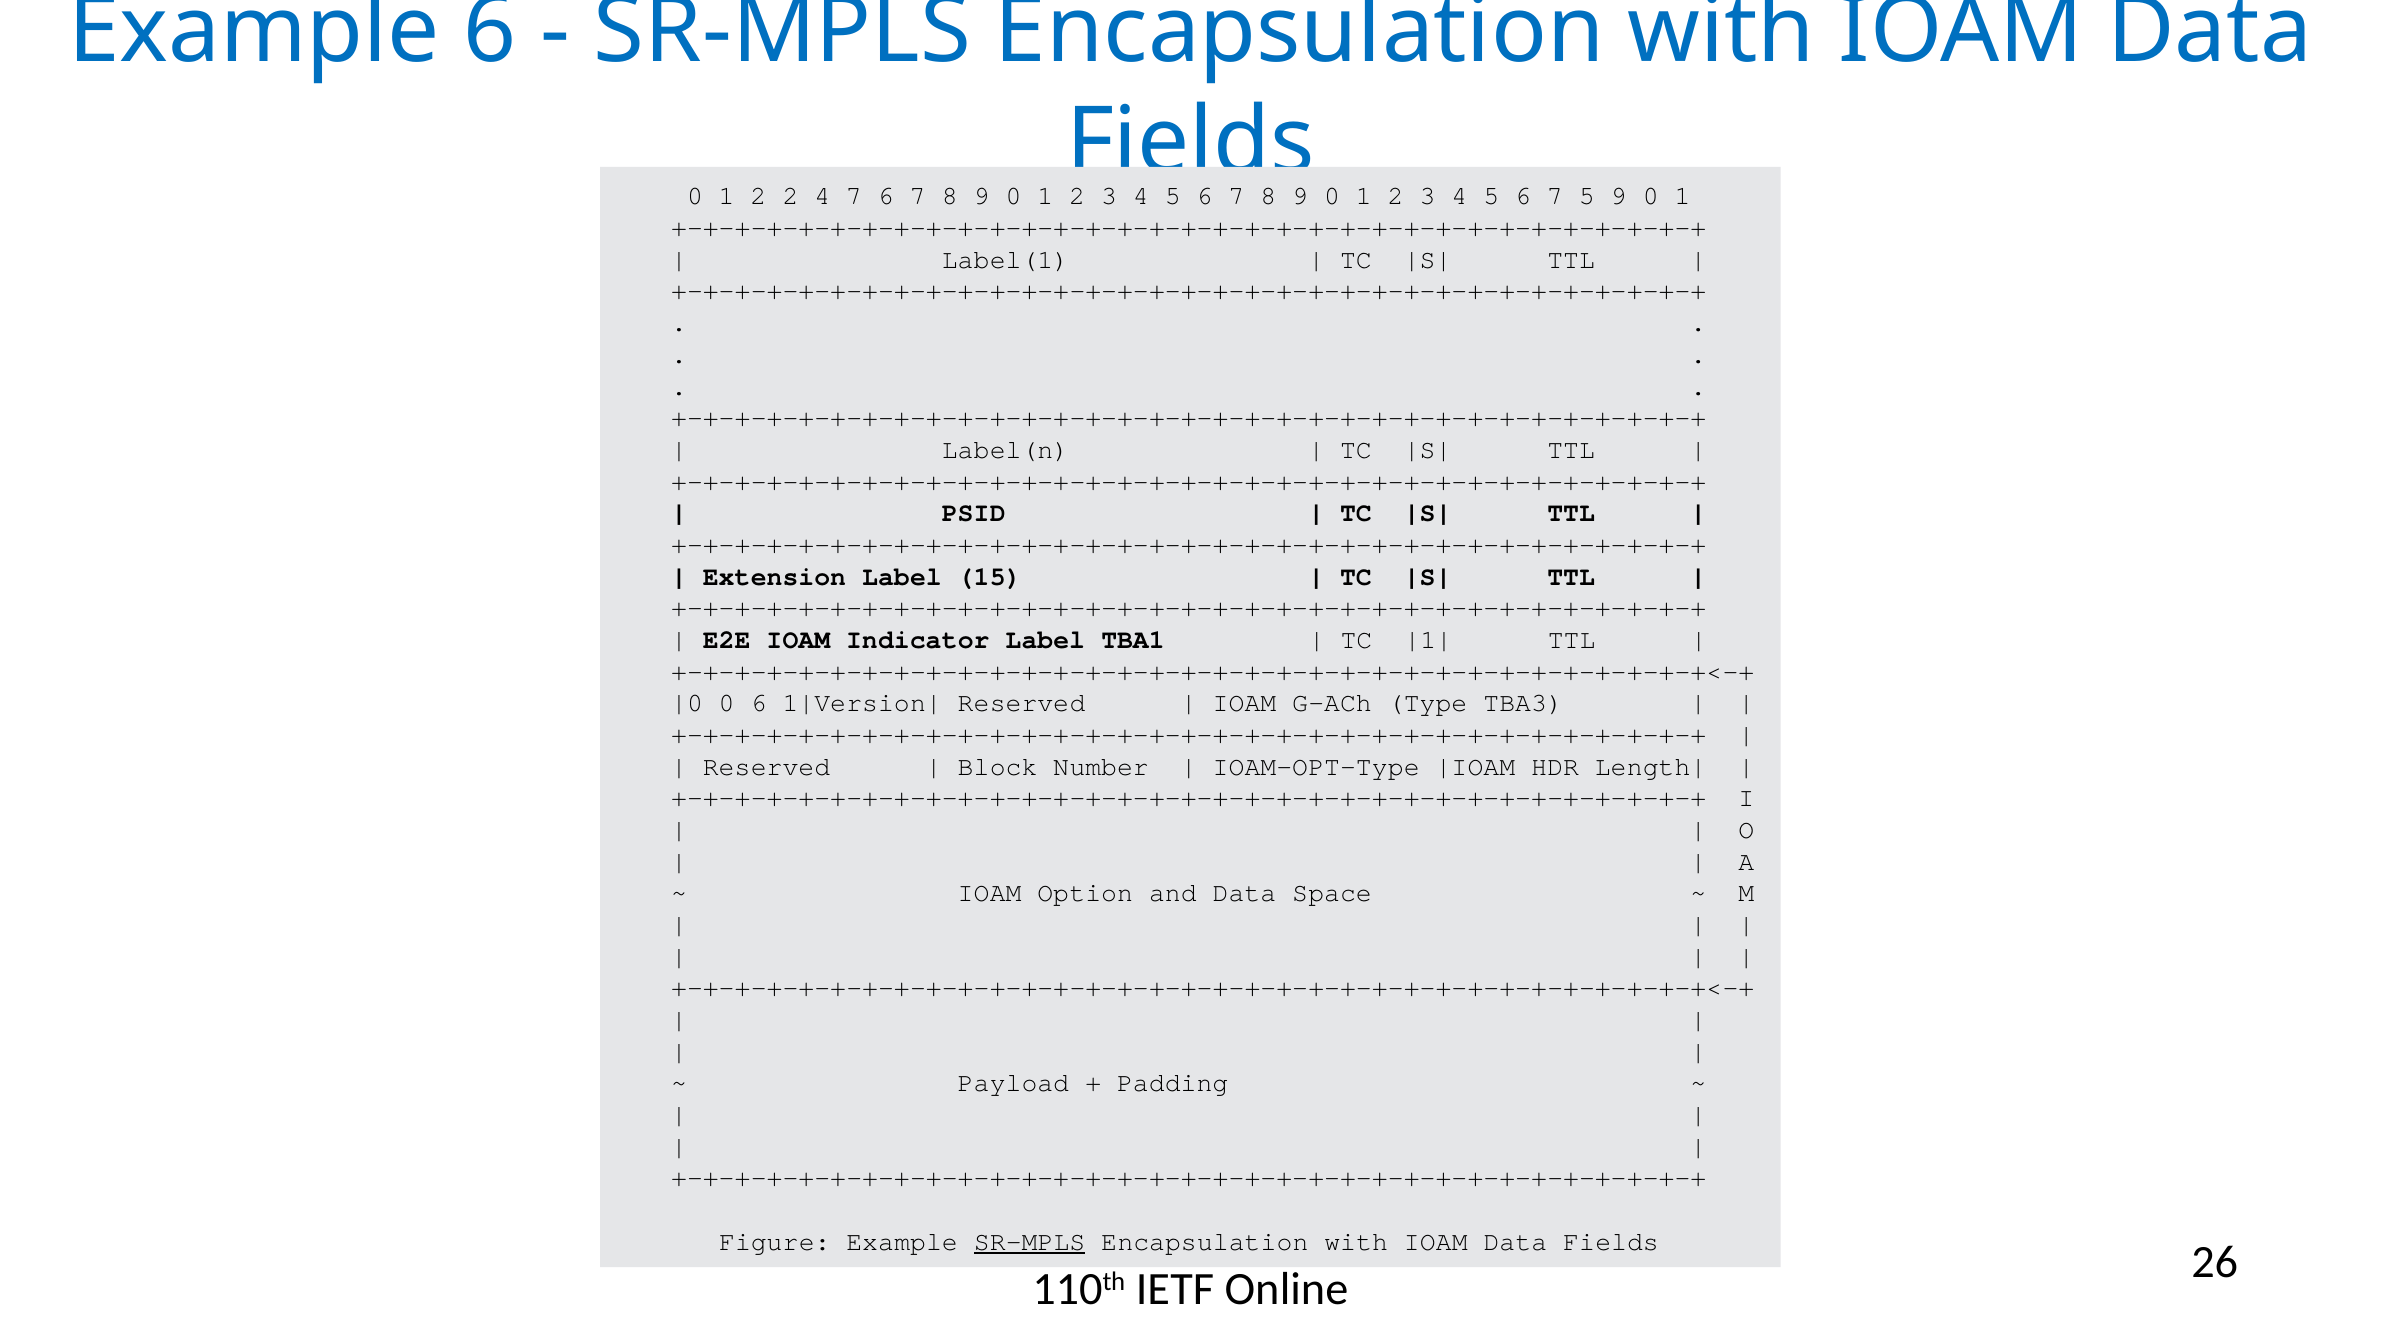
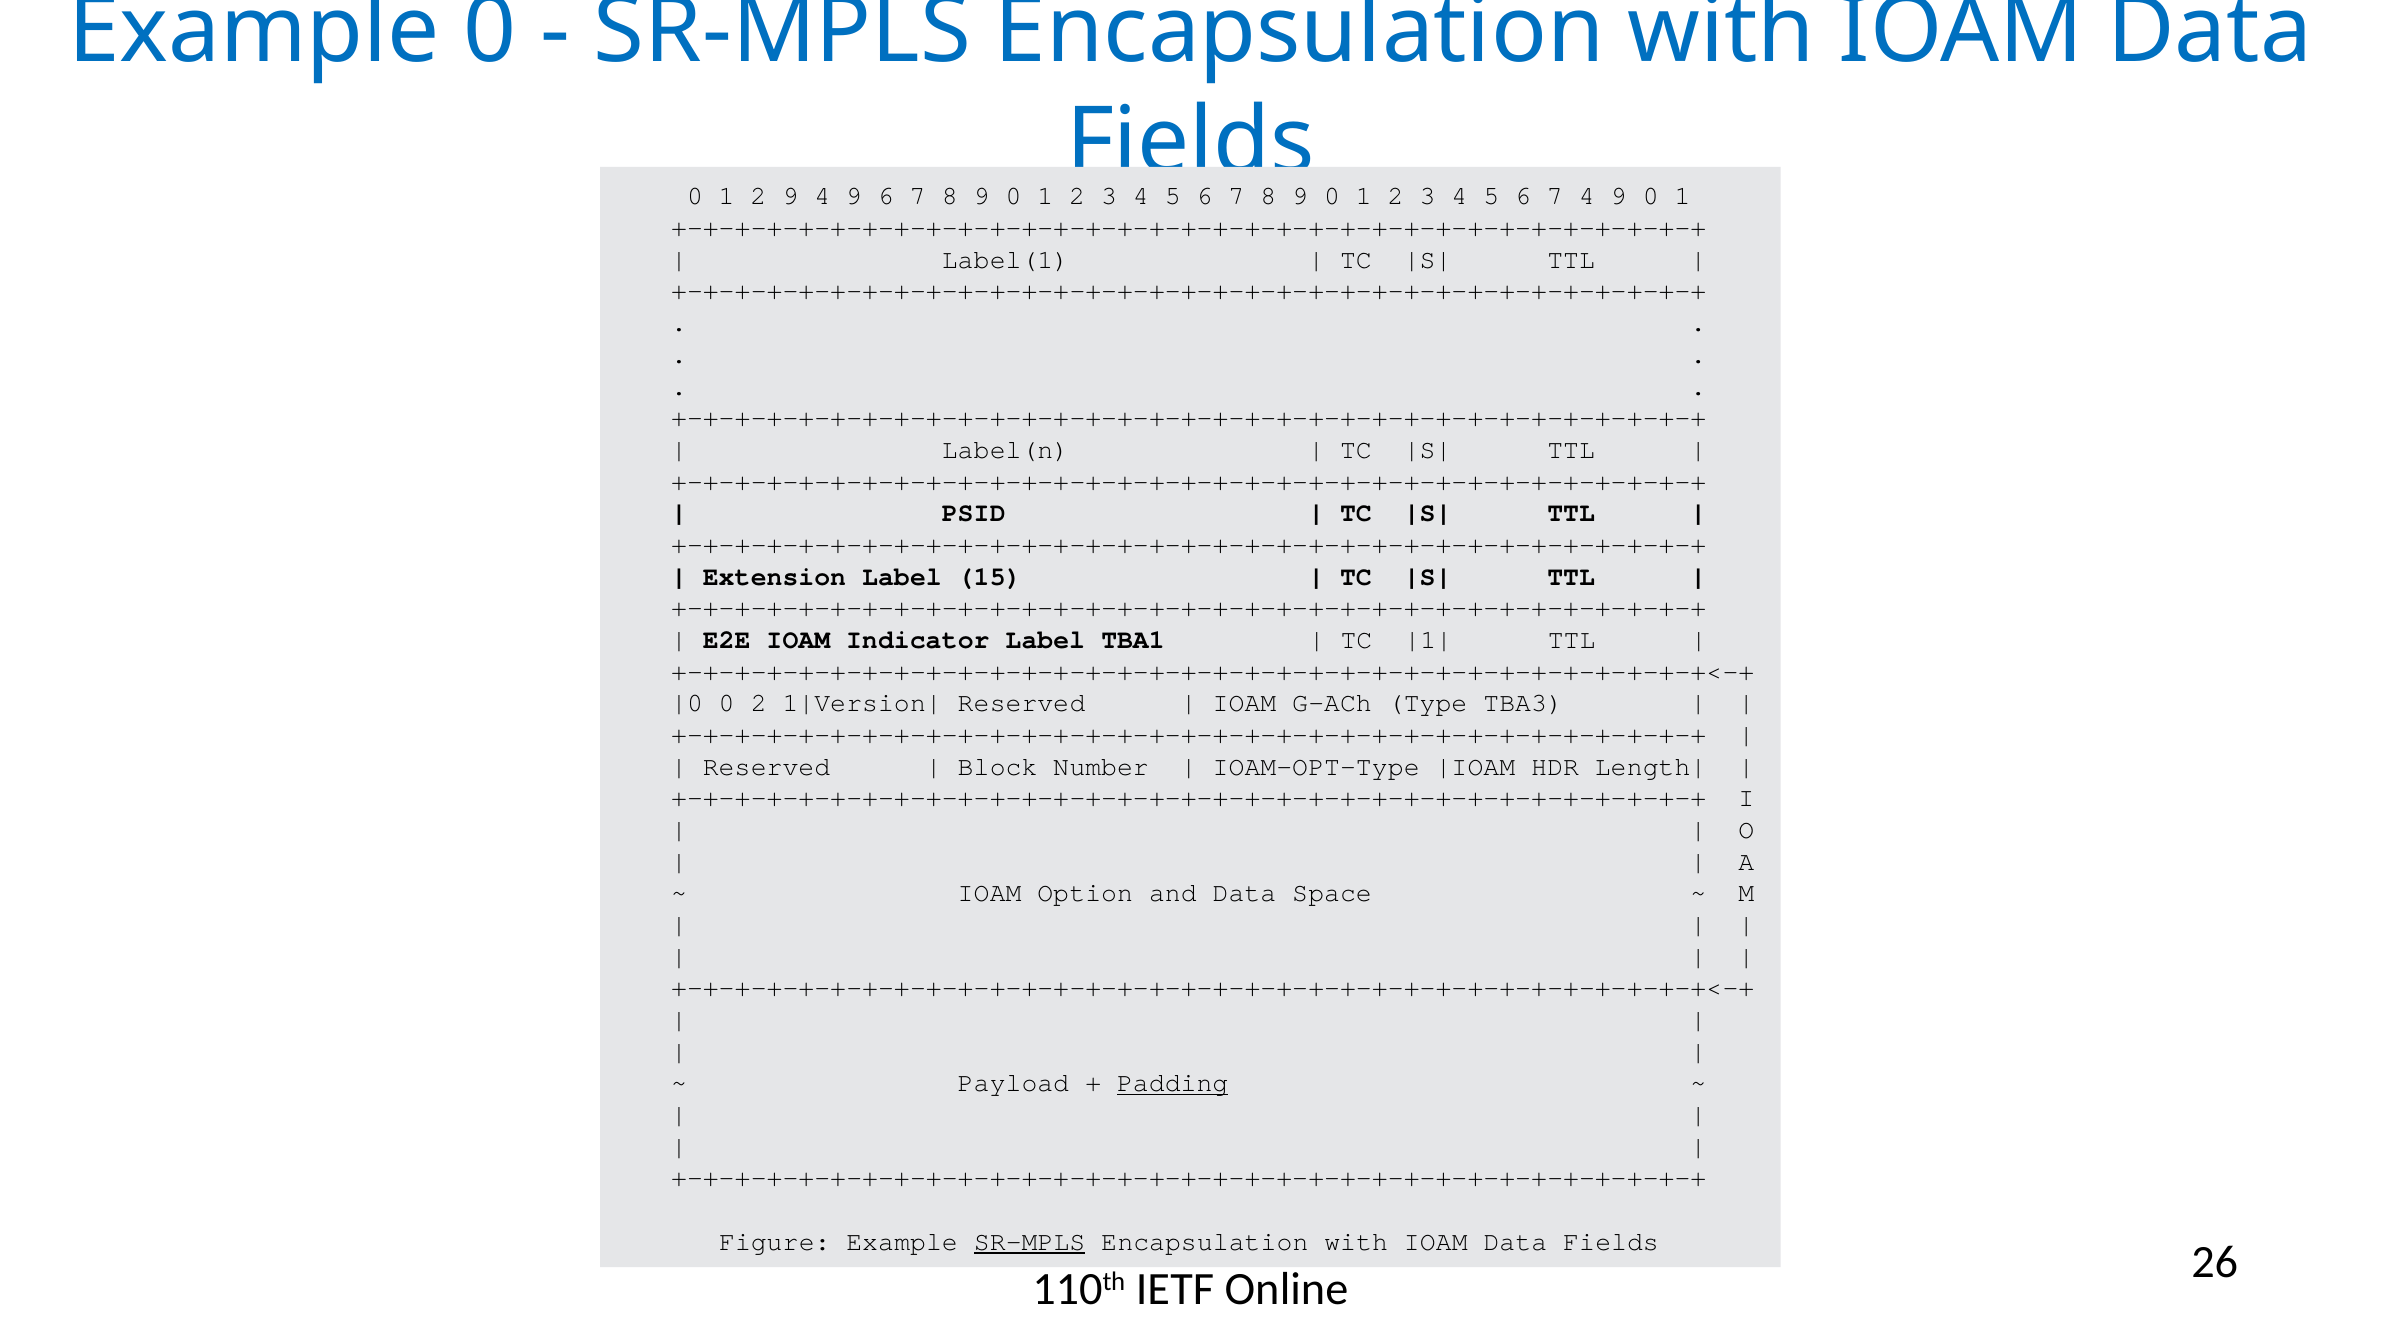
Example 6: 6 -> 0
2 2: 2 -> 9
7 at (854, 196): 7 -> 9
7 5: 5 -> 4
0 6: 6 -> 2
Padding underline: none -> present
